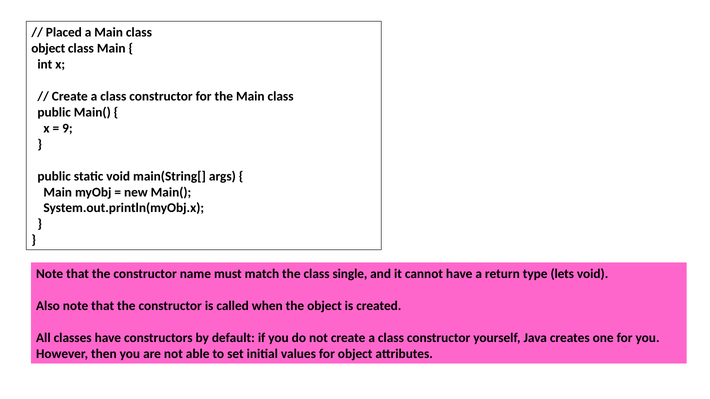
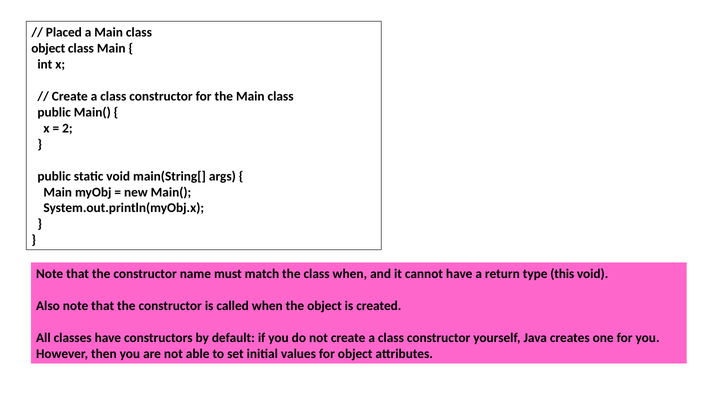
9: 9 -> 2
class single: single -> when
lets: lets -> this
